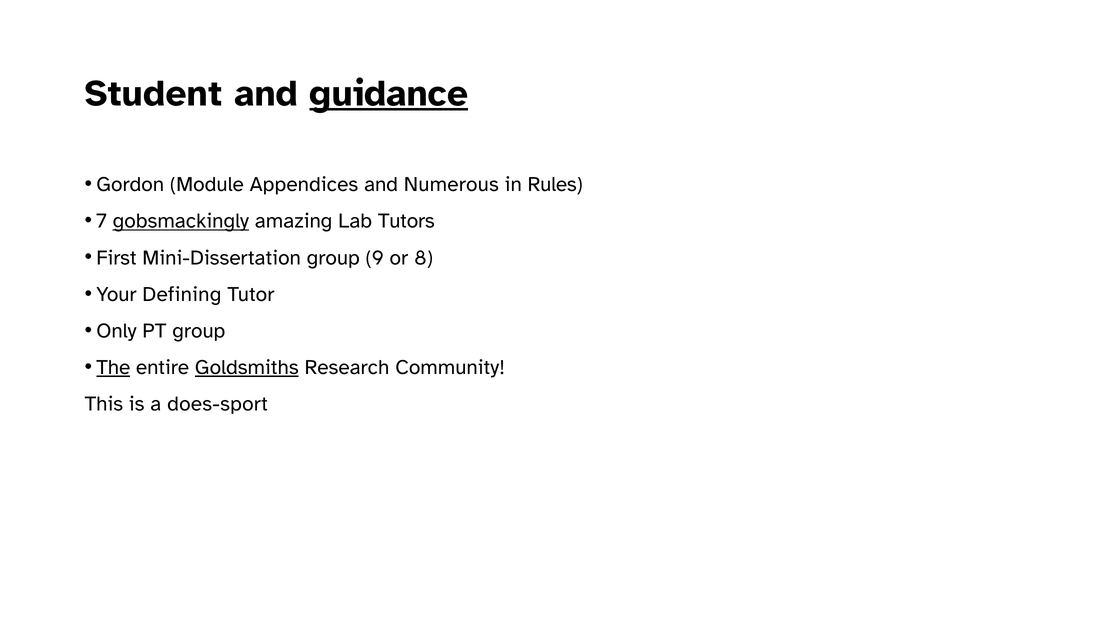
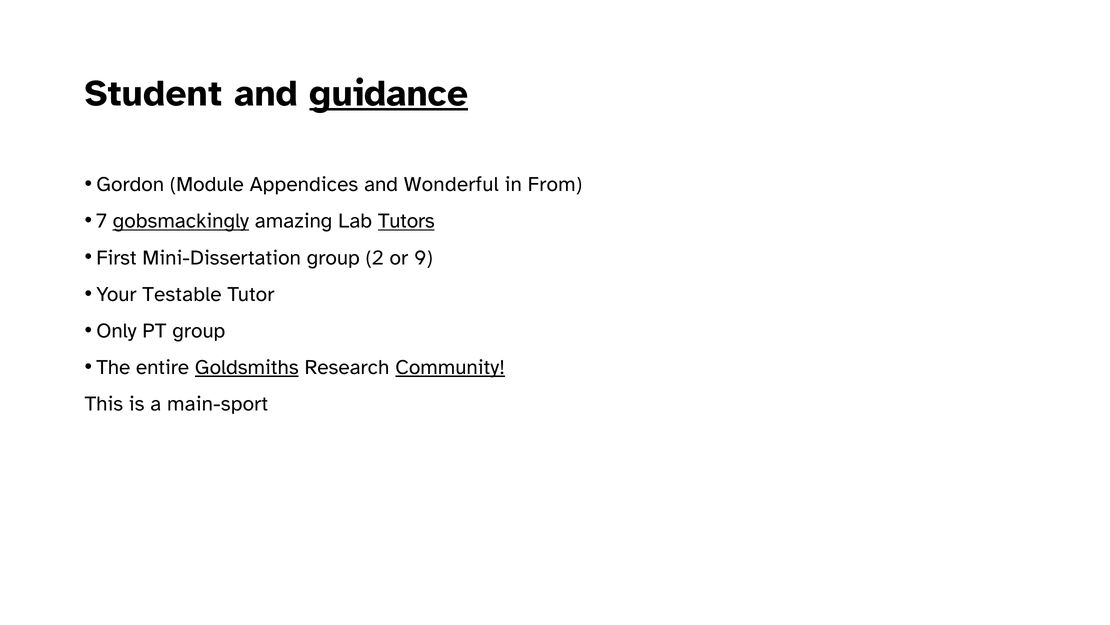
Numerous: Numerous -> Wonderful
Rules: Rules -> From
Tutors underline: none -> present
9: 9 -> 2
8: 8 -> 9
Defining: Defining -> Testable
The underline: present -> none
Community underline: none -> present
does-sport: does-sport -> main-sport
